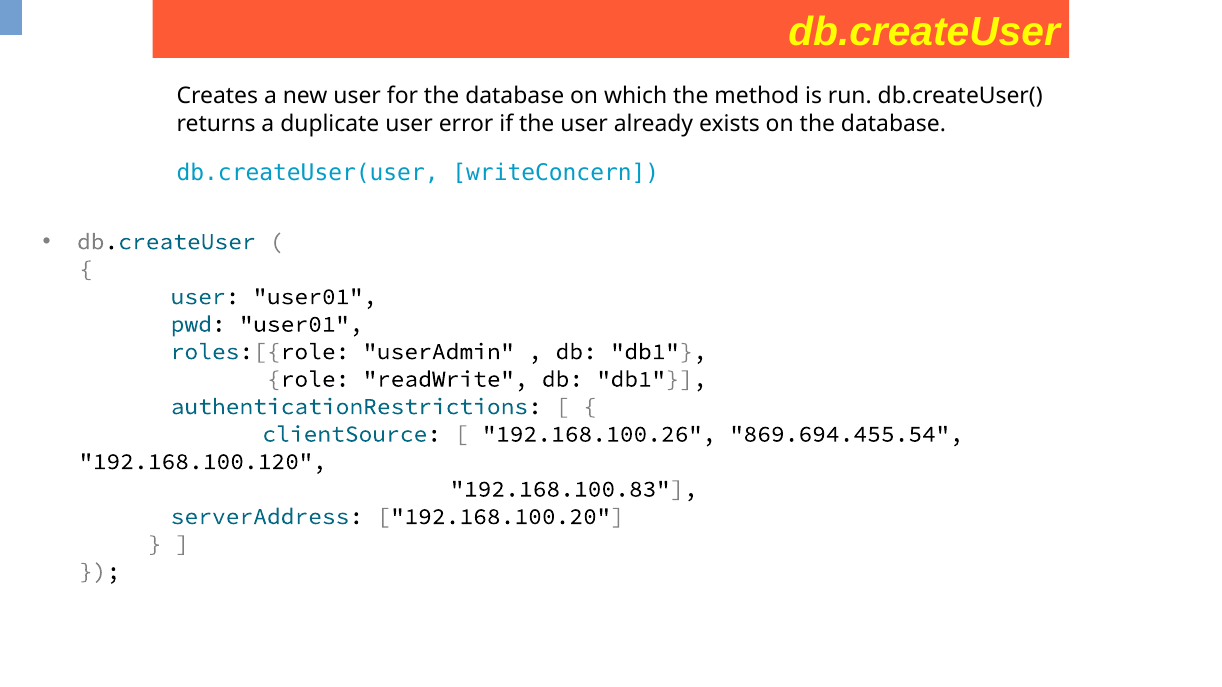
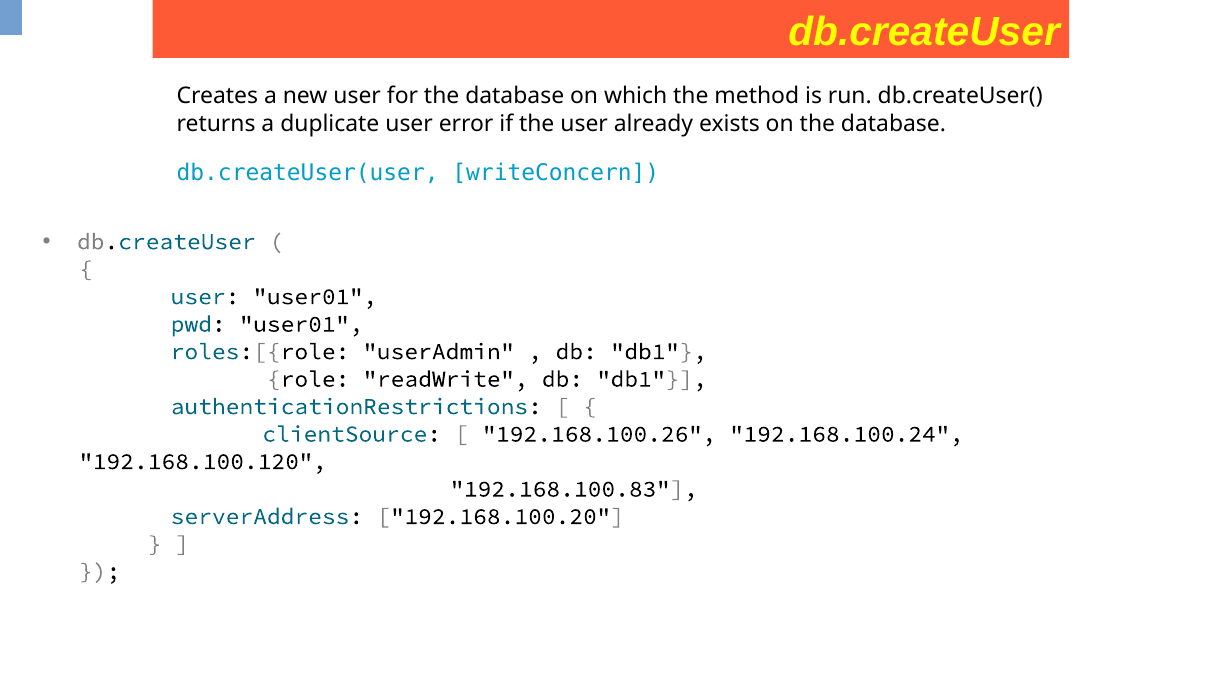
869.694.455.54: 869.694.455.54 -> 192.168.100.24
